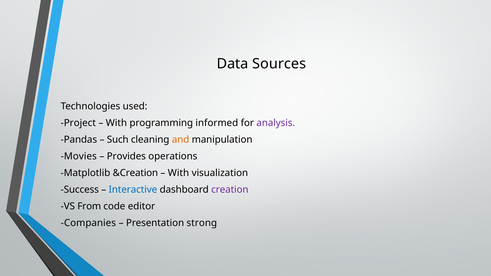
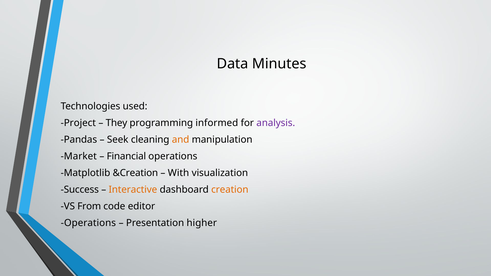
Sources: Sources -> Minutes
With at (116, 123): With -> They
Such: Such -> Seek
Movies: Movies -> Market
Provides: Provides -> Financial
Interactive colour: blue -> orange
creation colour: purple -> orange
Companies at (88, 223): Companies -> Operations
strong: strong -> higher
